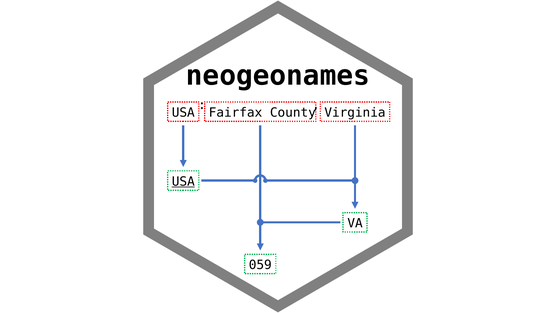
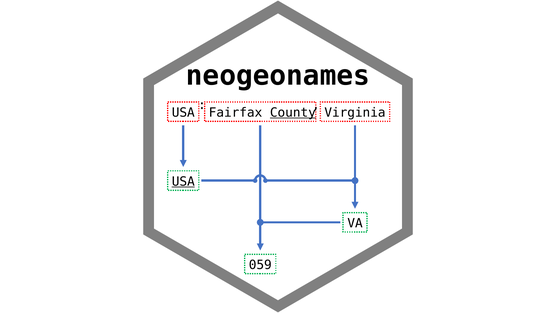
County underline: none -> present
